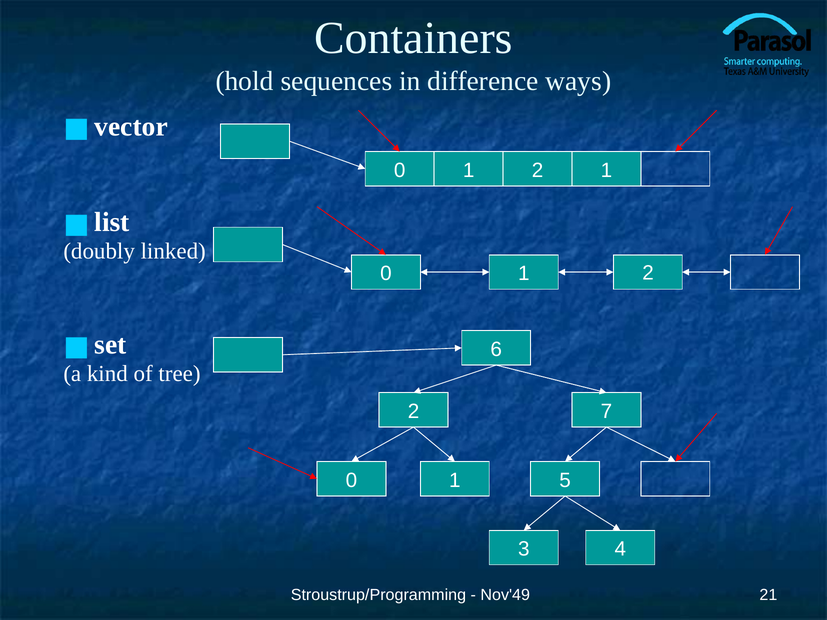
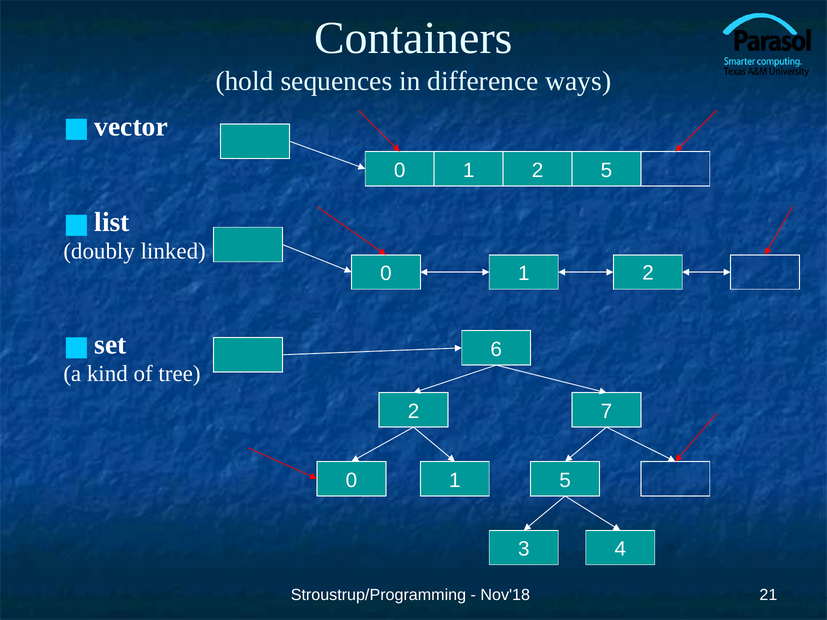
1 2 1: 1 -> 5
Nov'49: Nov'49 -> Nov'18
